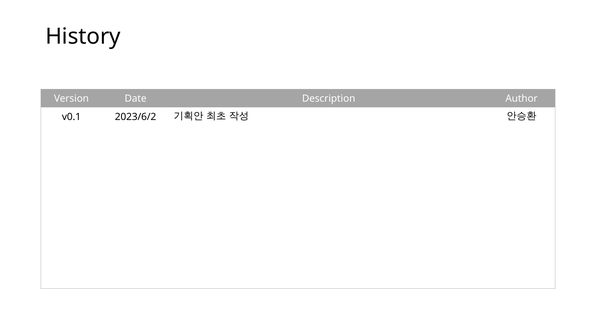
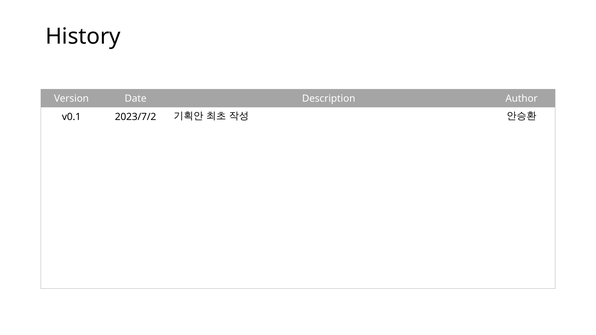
2023/6/2: 2023/6/2 -> 2023/7/2
